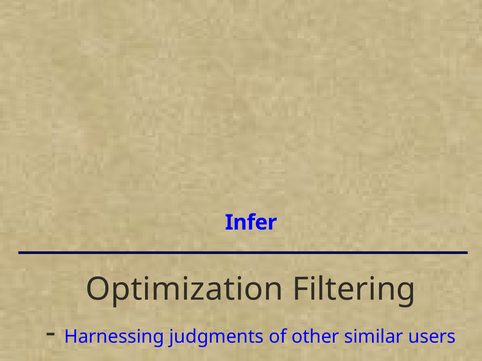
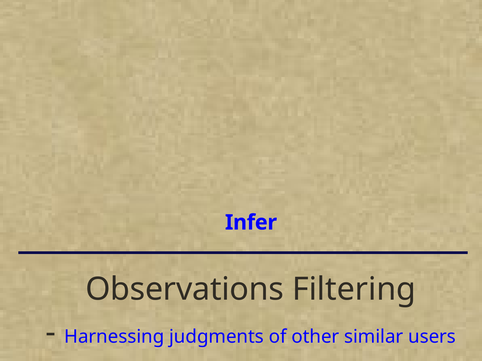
Optimization: Optimization -> Observations
